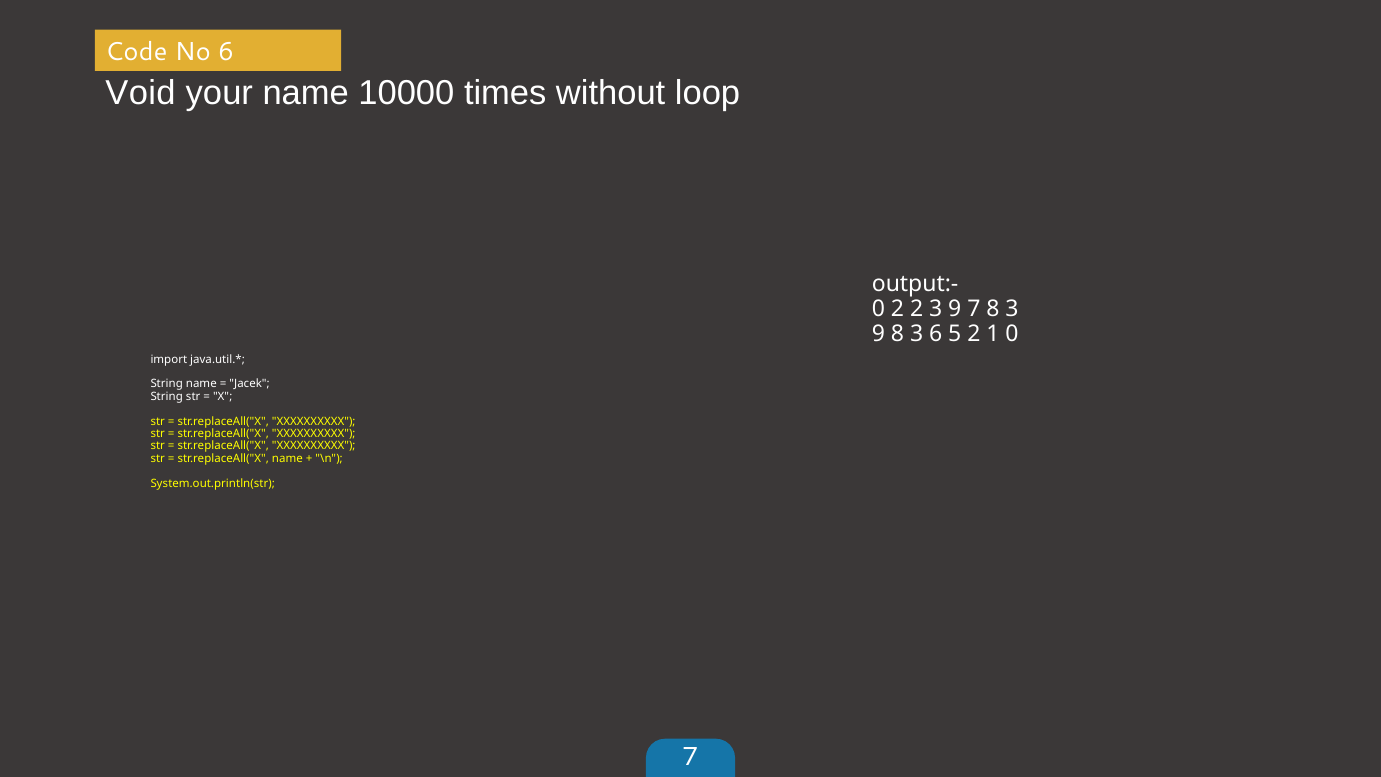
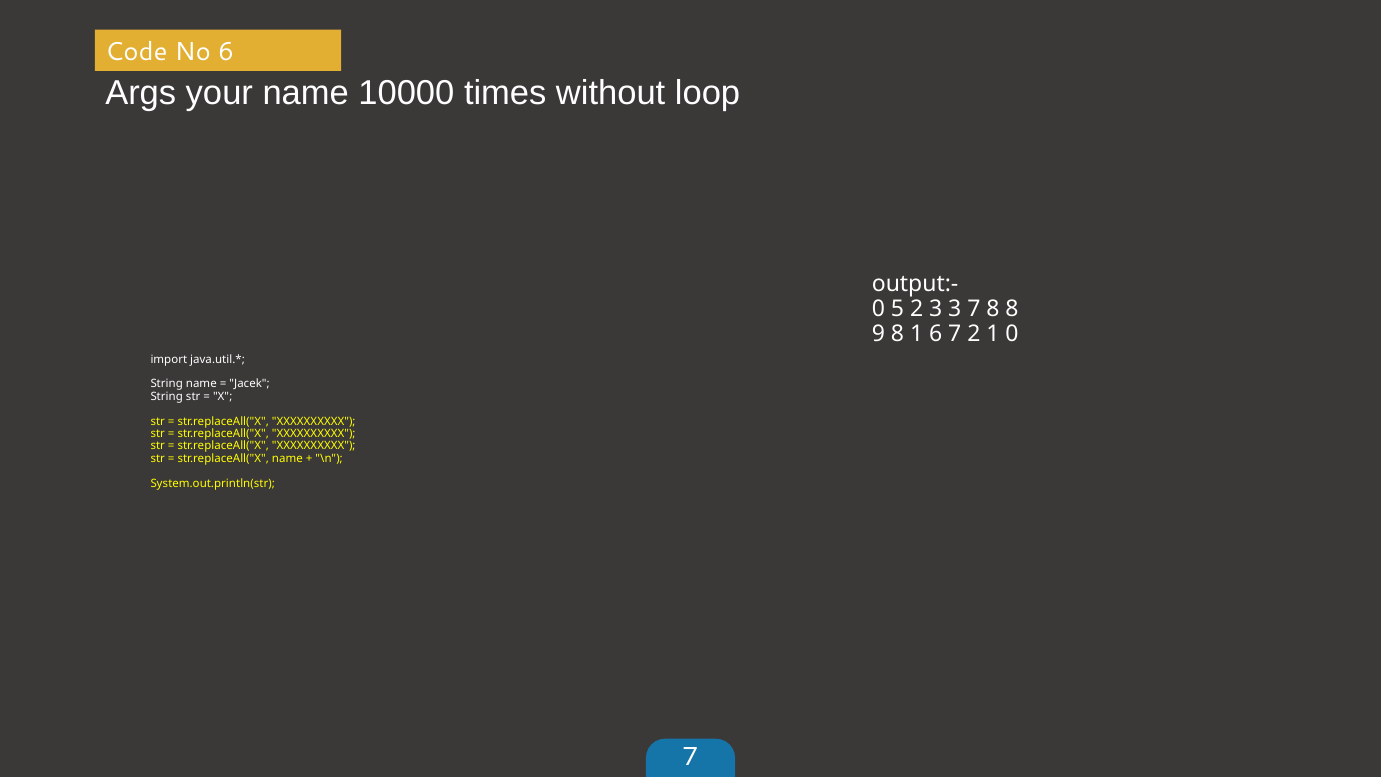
Void: Void -> Args
0 2: 2 -> 5
2 3 9: 9 -> 3
7 8 3: 3 -> 8
9 8 3: 3 -> 1
6 5: 5 -> 7
